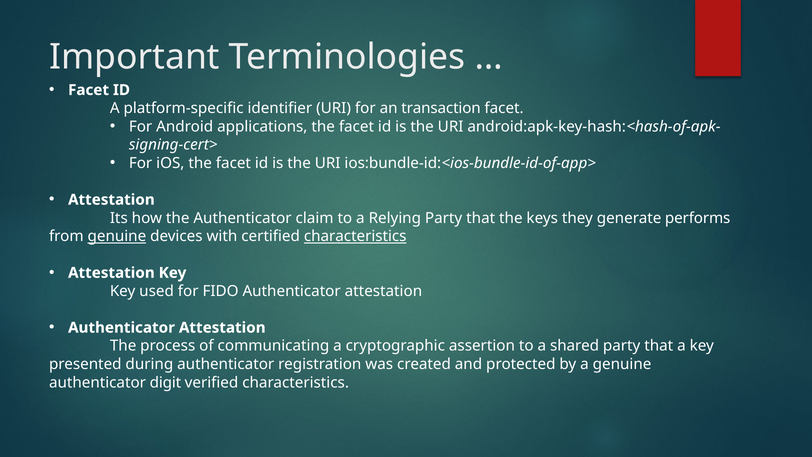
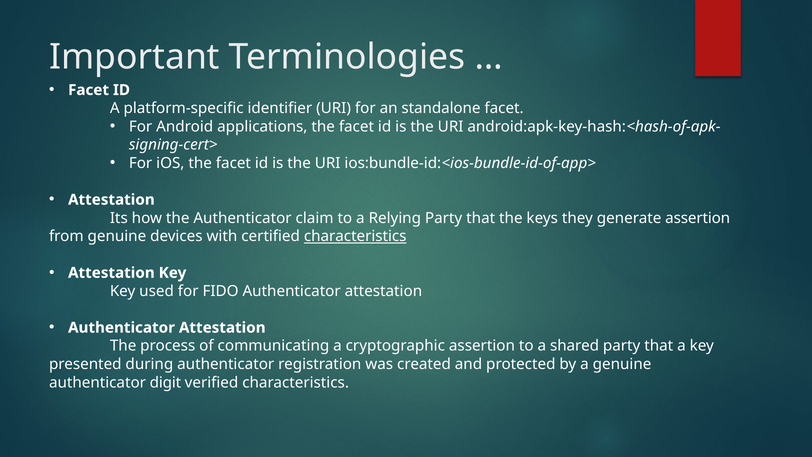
transaction: transaction -> standalone
generate performs: performs -> assertion
genuine at (117, 236) underline: present -> none
